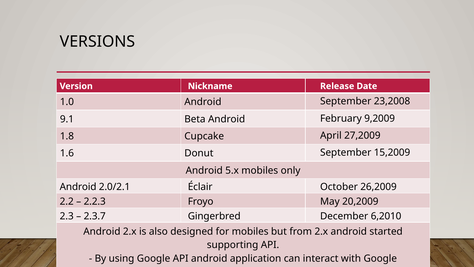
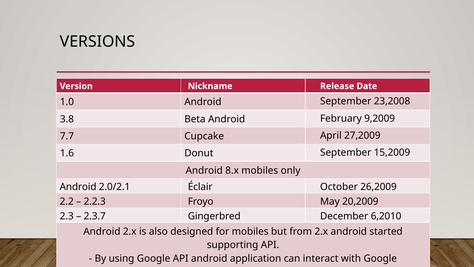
9.1: 9.1 -> 3.8
1.8: 1.8 -> 7.7
5.x: 5.x -> 8.x
